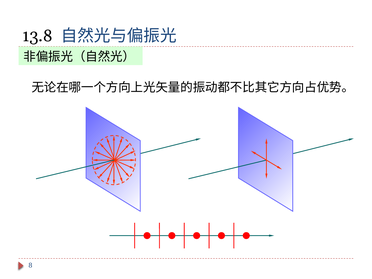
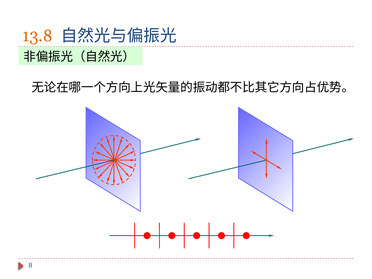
13.8 colour: black -> orange
